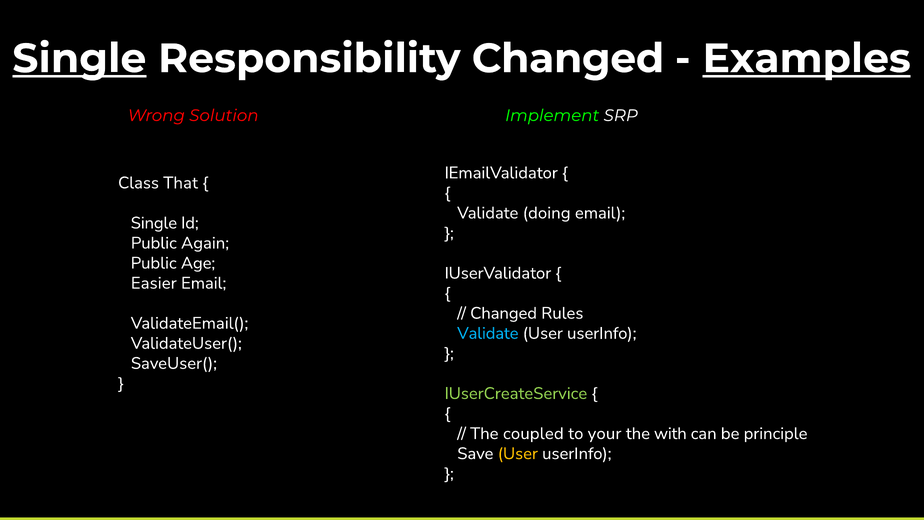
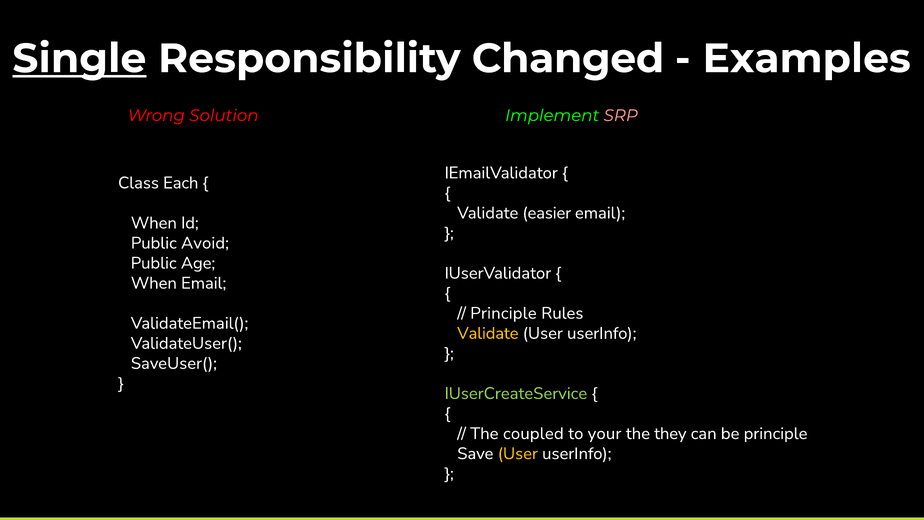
Examples underline: present -> none
SRP colour: white -> pink
That: That -> Each
doing: doing -> easier
Single at (154, 223): Single -> When
Again: Again -> Avoid
Easier at (154, 283): Easier -> When
Changed at (504, 313): Changed -> Principle
Validate at (488, 333) colour: light blue -> yellow
with: with -> they
